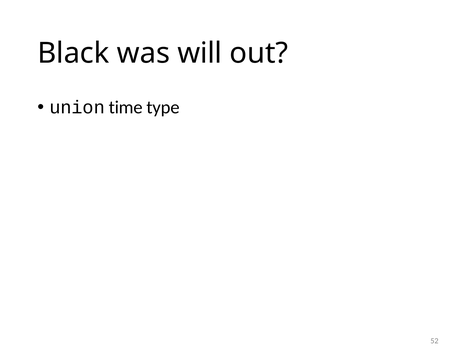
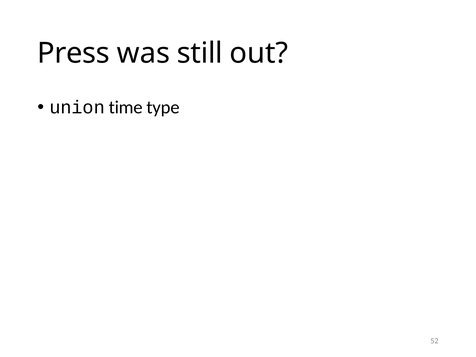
Black: Black -> Press
will: will -> still
